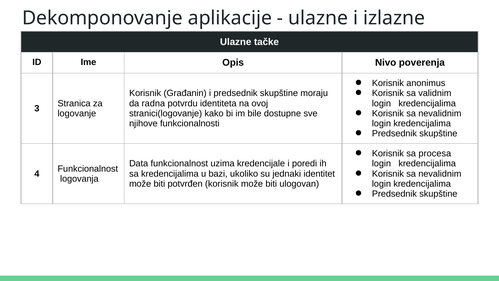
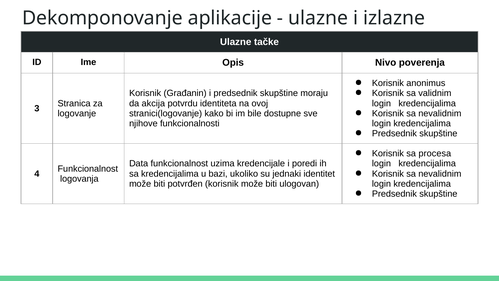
radna: radna -> akcija
